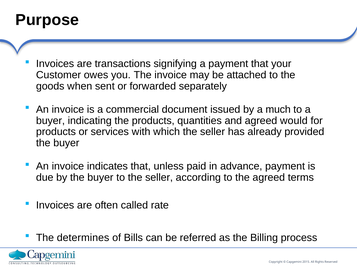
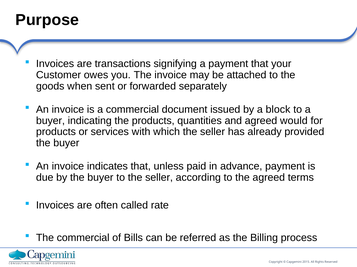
much: much -> block
The determines: determines -> commercial
